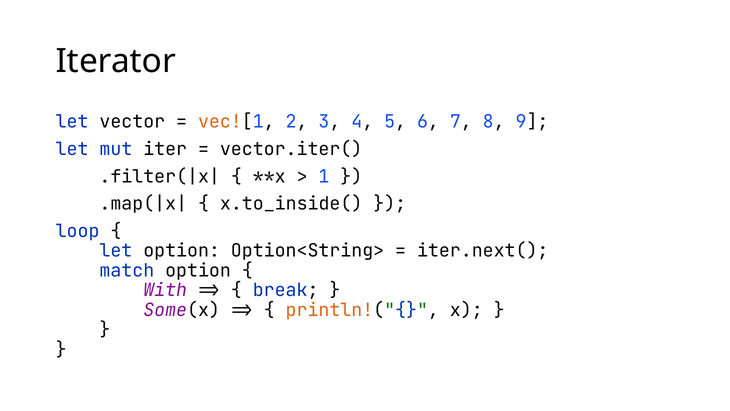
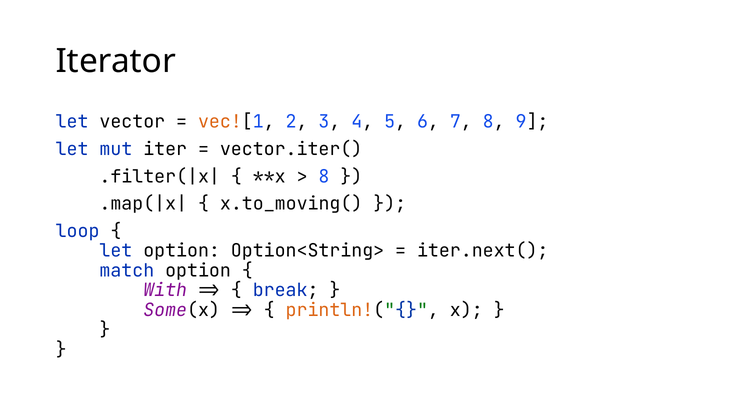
1 at (324, 176): 1 -> 8
x.to_inside(: x.to_inside( -> x.to_moving(
